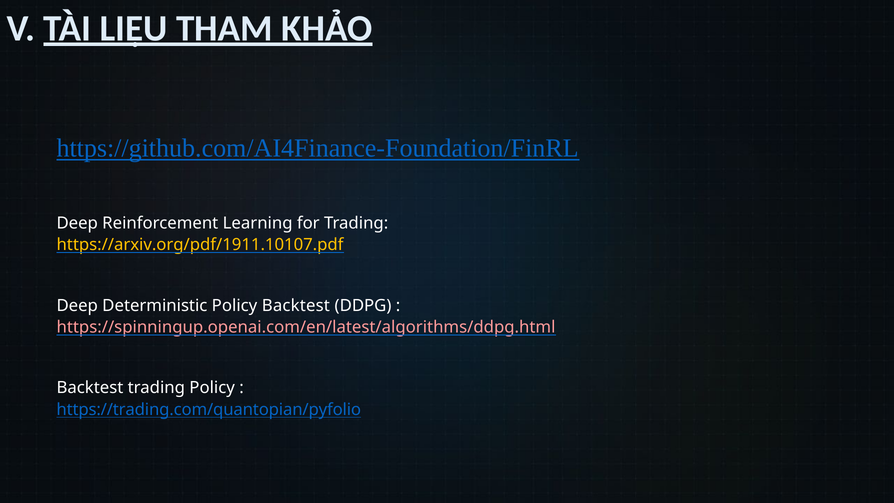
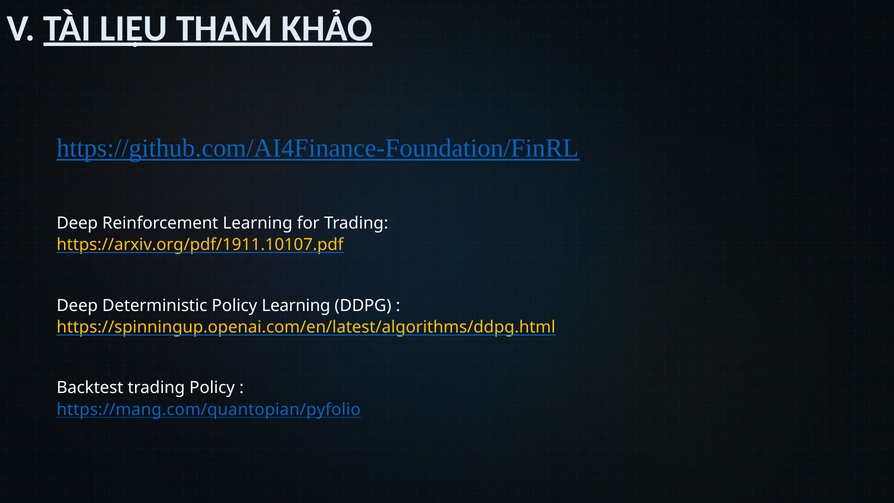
Policy Backtest: Backtest -> Learning
https://spinningup.openai.com/en/latest/algorithms/ddpg.html colour: pink -> yellow
https://trading.com/quantopian/pyfolio: https://trading.com/quantopian/pyfolio -> https://mang.com/quantopian/pyfolio
